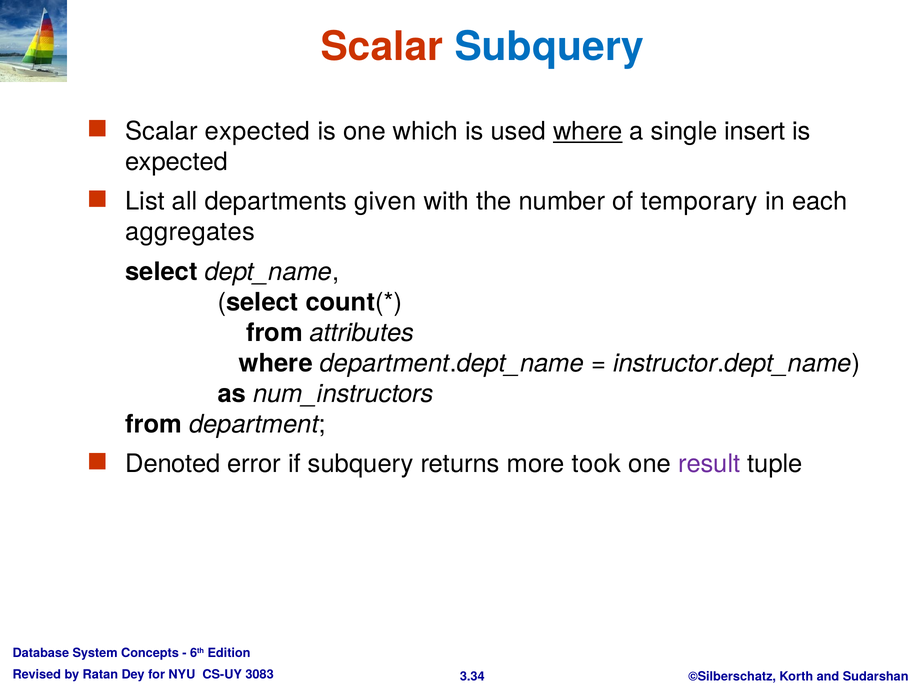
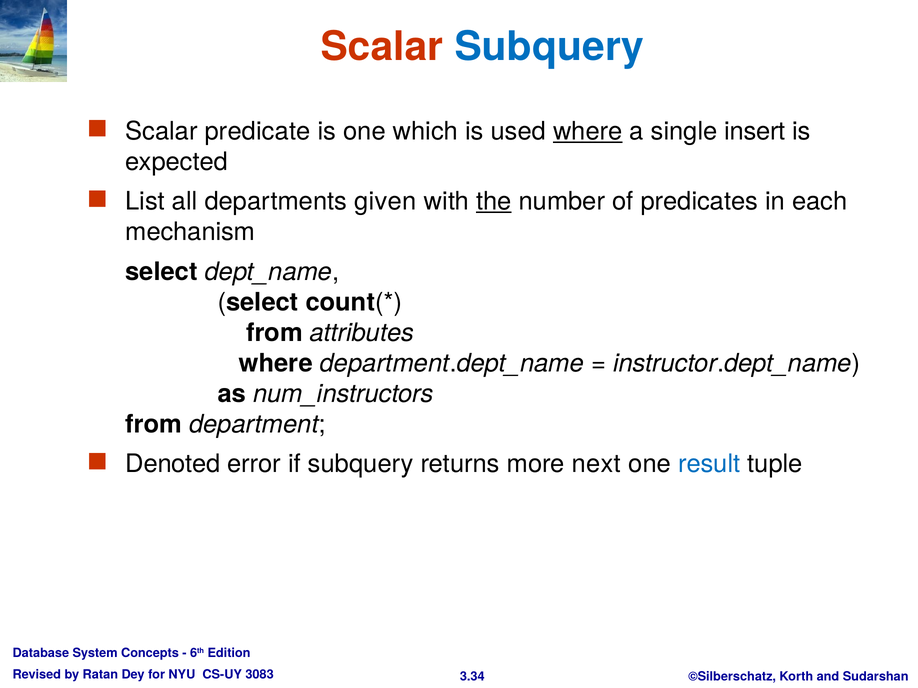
Scalar expected: expected -> predicate
the underline: none -> present
temporary: temporary -> predicates
aggregates: aggregates -> mechanism
took: took -> next
result colour: purple -> blue
